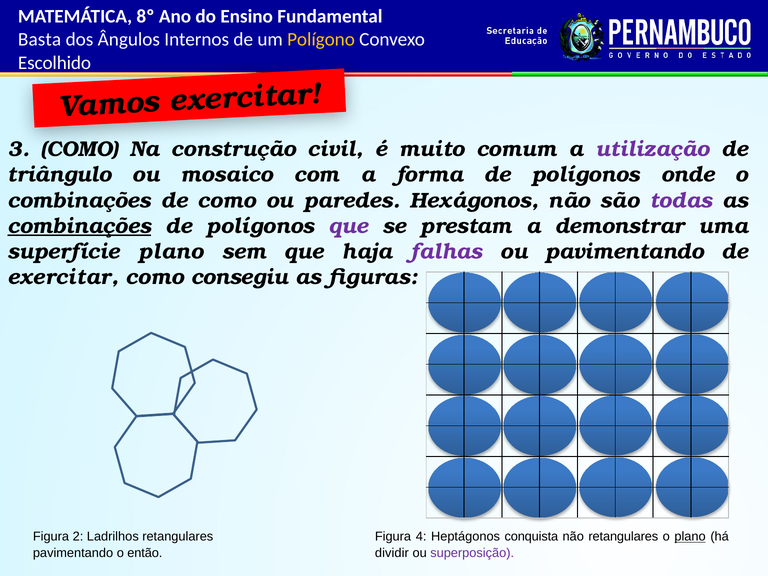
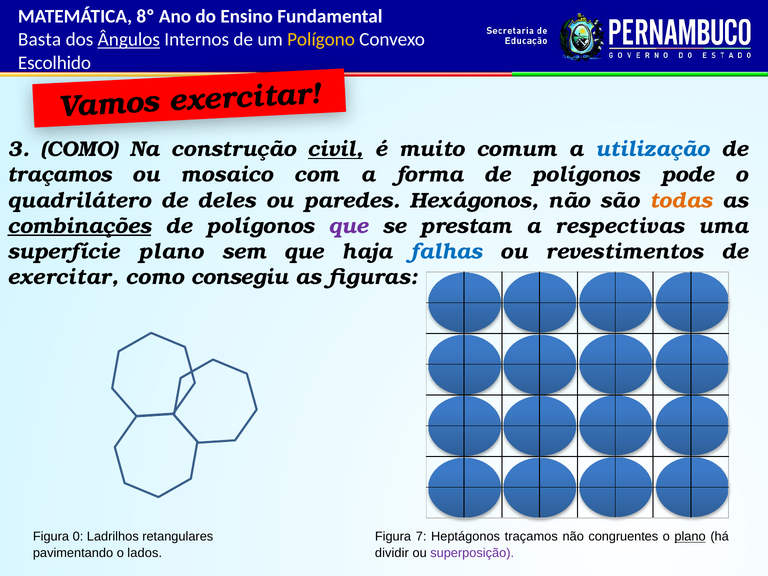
Ângulos underline: none -> present
civil underline: none -> present
utilização colour: purple -> blue
triângulo at (59, 175): triângulo -> traçamos
onde: onde -> pode
combinações at (79, 200): combinações -> quadrilátero
de como: como -> deles
todas colour: purple -> orange
demonstrar: demonstrar -> respectivas
falhas colour: purple -> blue
ou pavimentando: pavimentando -> revestimentos
2: 2 -> 0
4: 4 -> 7
Heptágonos conquista: conquista -> traçamos
não retangulares: retangulares -> congruentes
então: então -> lados
